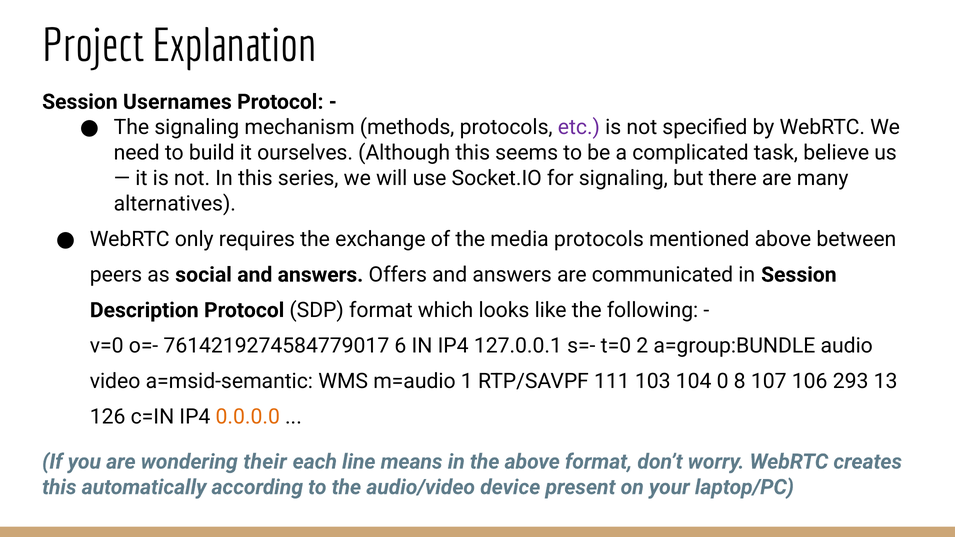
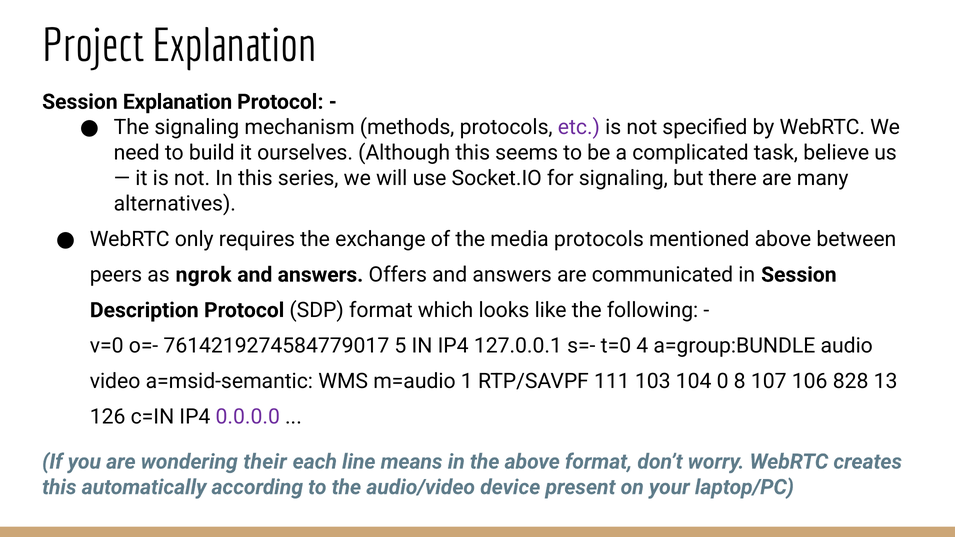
Session Usernames: Usernames -> Explanation
social: social -> ngrok
6: 6 -> 5
2: 2 -> 4
293: 293 -> 828
0.0.0.0 colour: orange -> purple
